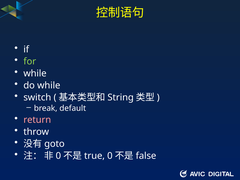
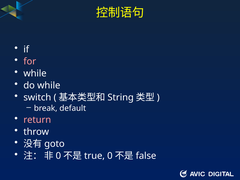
for colour: light green -> pink
